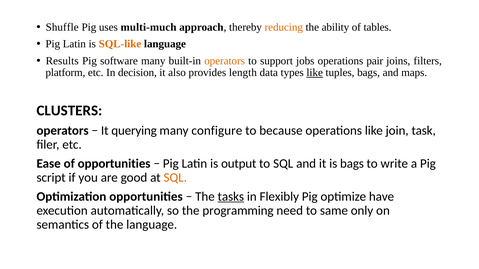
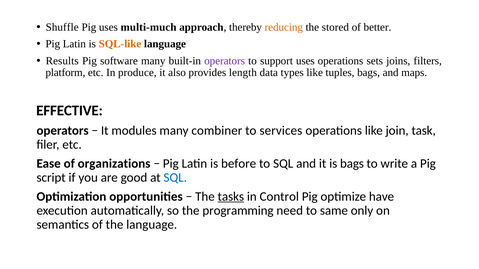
ability: ability -> stored
tables: tables -> better
operators at (225, 61) colour: orange -> purple
support jobs: jobs -> uses
pair: pair -> sets
decision: decision -> produce
like at (315, 73) underline: present -> none
CLUSTERS: CLUSTERS -> EFFECTIVE
querying: querying -> modules
configure: configure -> combiner
because: because -> services
of opportunities: opportunities -> organizations
output: output -> before
SQL at (175, 178) colour: orange -> blue
Flexibly: Flexibly -> Control
